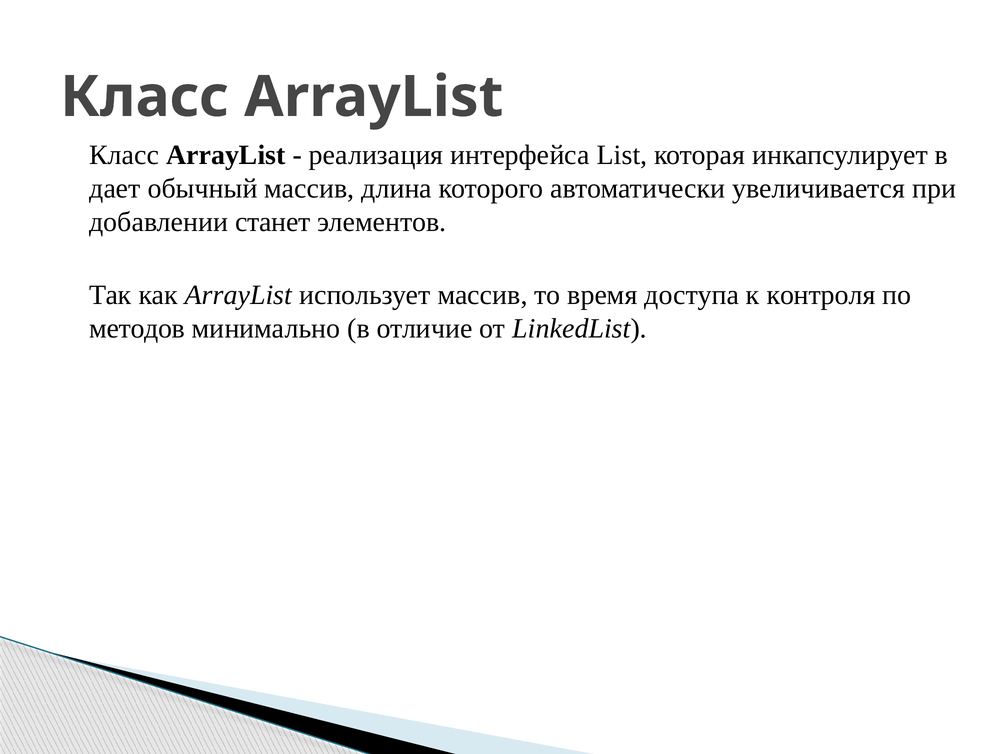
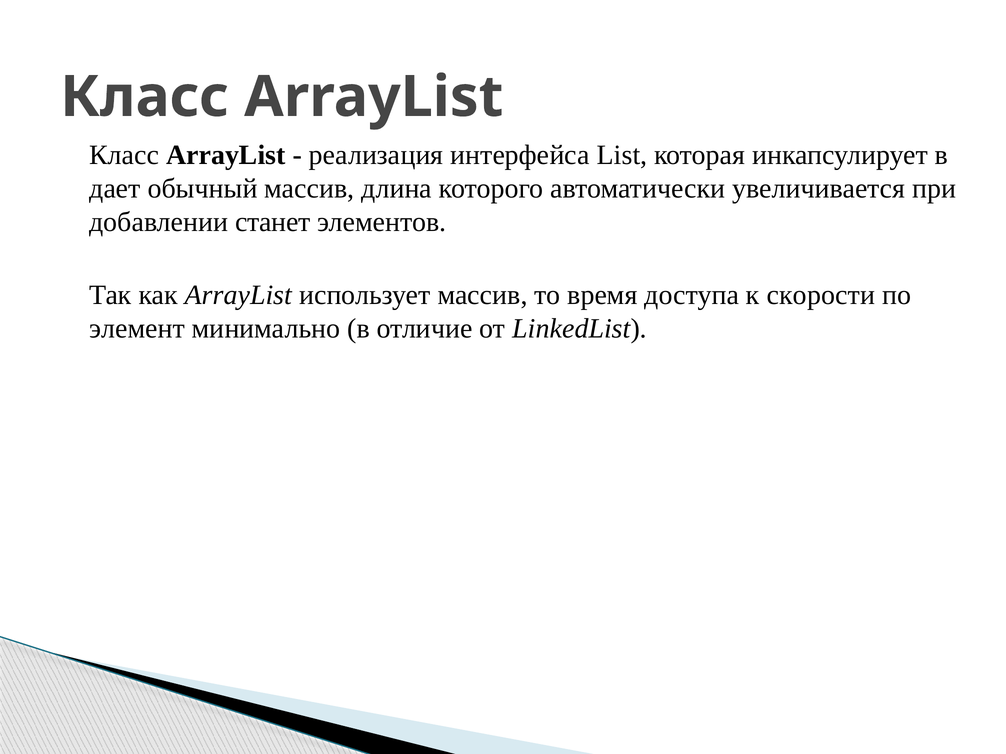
контроля: контроля -> скорости
методов: методов -> элемент
